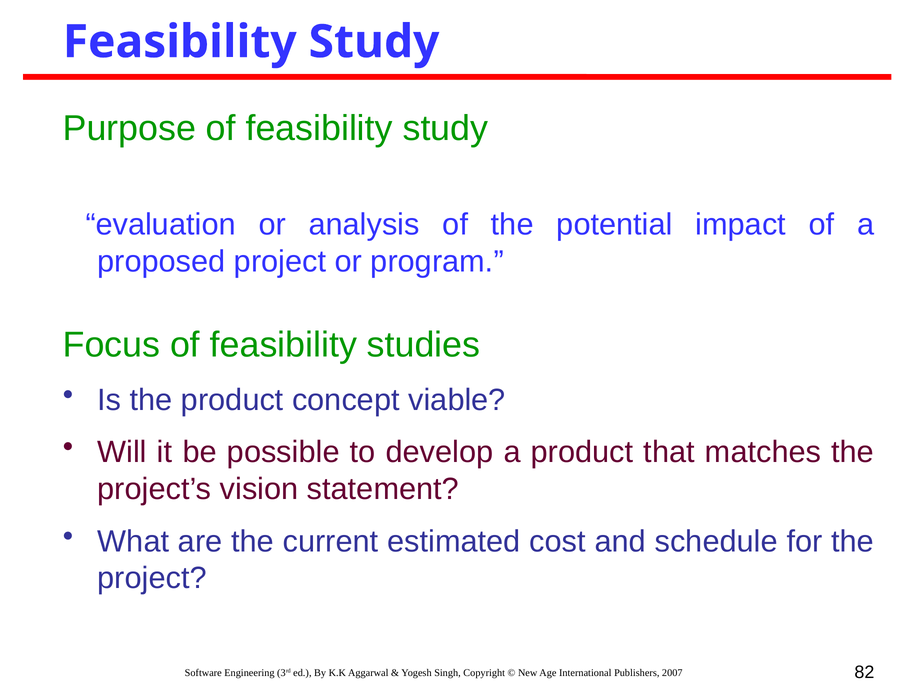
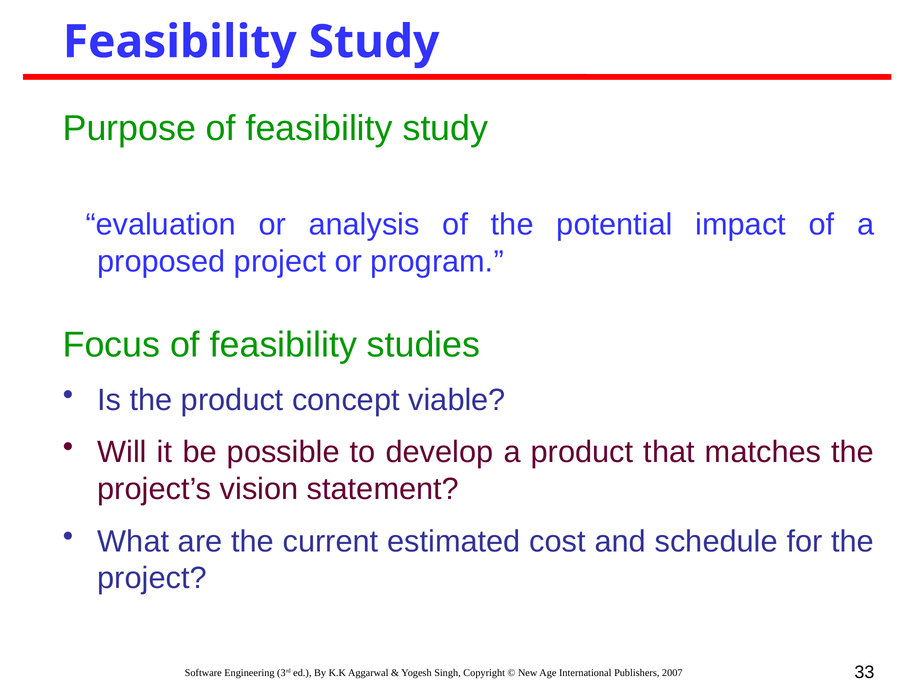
82: 82 -> 33
